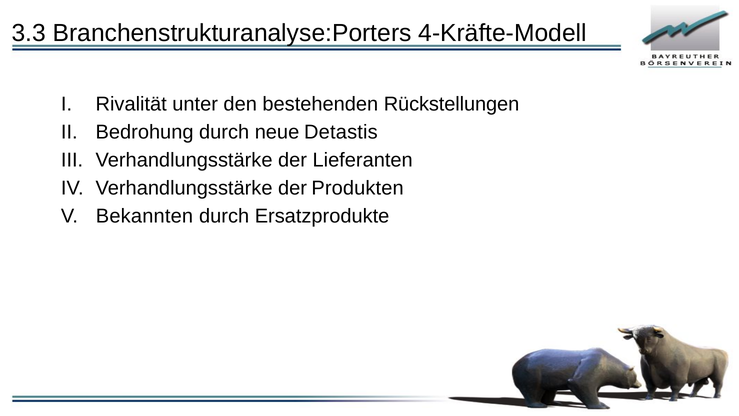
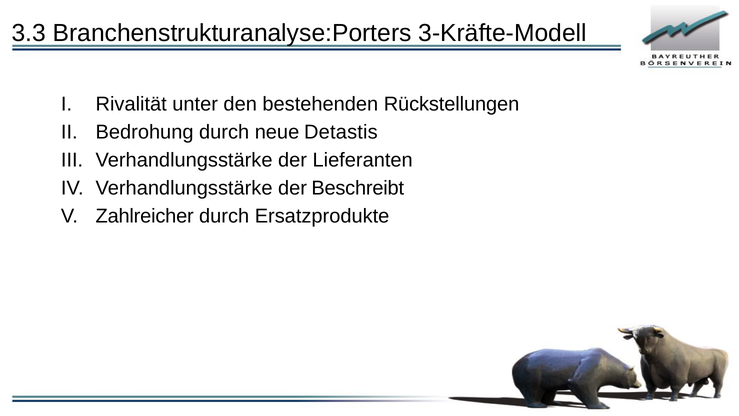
4-Kräfte-Modell: 4-Kräfte-Modell -> 3-Kräfte-Modell
Produkten: Produkten -> Beschreibt
Bekannten: Bekannten -> Zahlreicher
